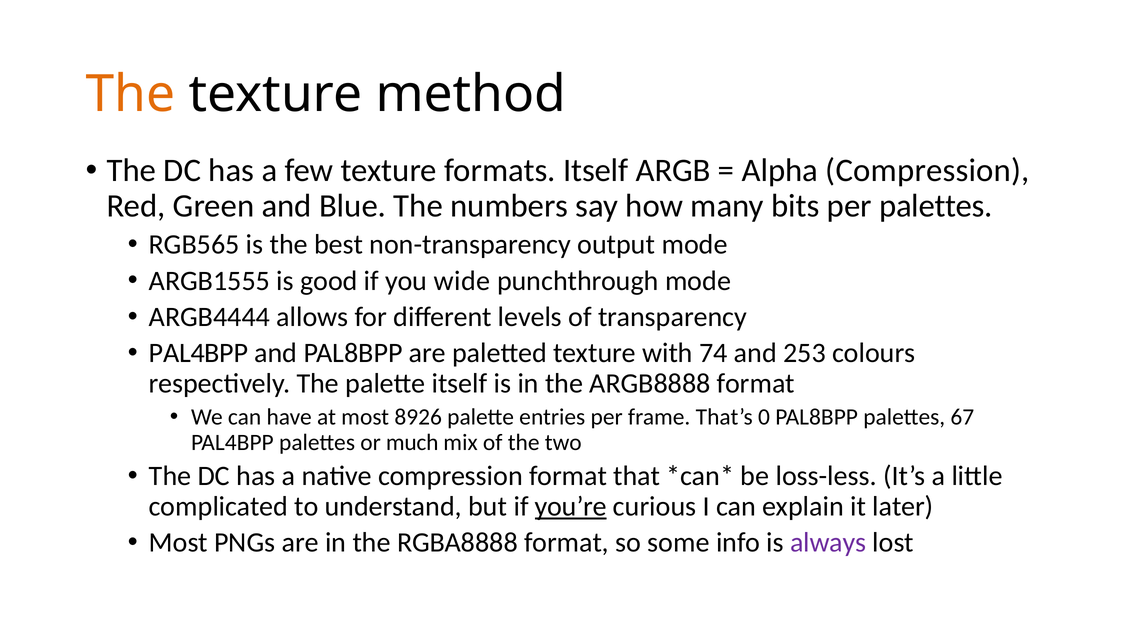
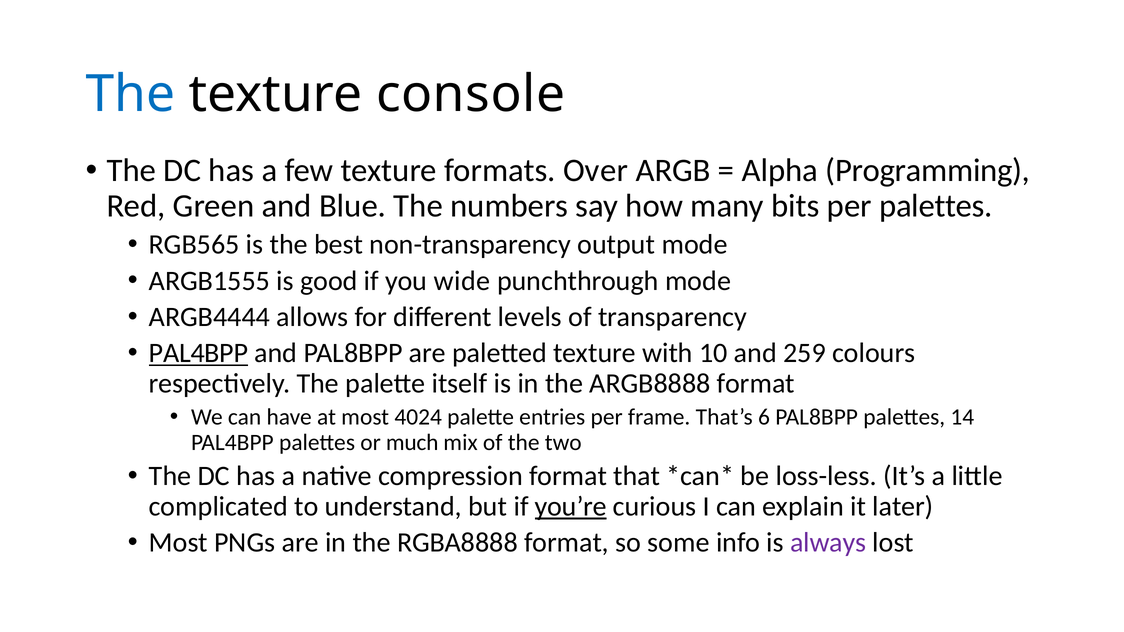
The at (130, 94) colour: orange -> blue
method: method -> console
formats Itself: Itself -> Over
Alpha Compression: Compression -> Programming
PAL4BPP at (199, 353) underline: none -> present
74: 74 -> 10
253: 253 -> 259
8926: 8926 -> 4024
0: 0 -> 6
67: 67 -> 14
